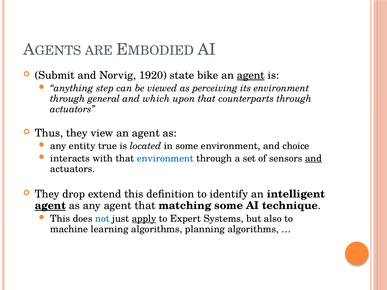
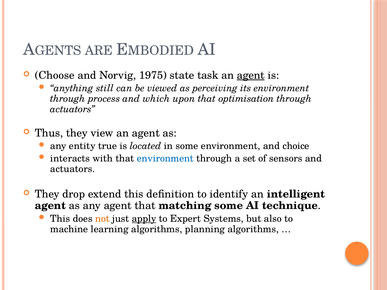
Submit: Submit -> Choose
1920: 1920 -> 1975
bike: bike -> task
step: step -> still
general: general -> process
counterparts: counterparts -> optimisation
and at (314, 159) underline: present -> none
agent at (50, 206) underline: present -> none
not colour: blue -> orange
